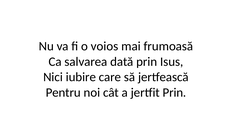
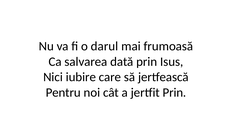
voios: voios -> darul
